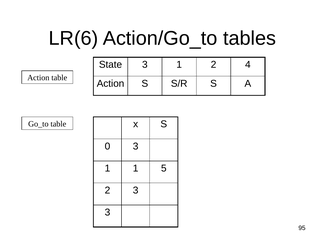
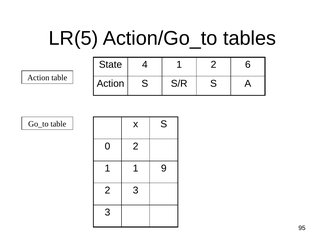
LR(6: LR(6 -> LR(5
State 3: 3 -> 4
4: 4 -> 6
0 3: 3 -> 2
5: 5 -> 9
